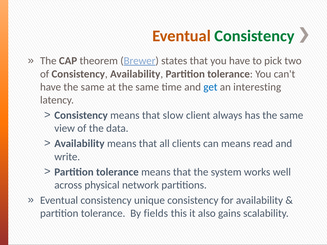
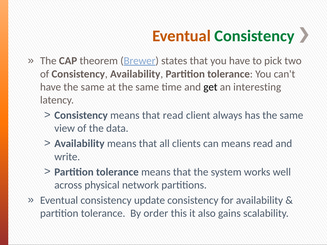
get colour: blue -> black
that slow: slow -> read
unique: unique -> update
fields: fields -> order
